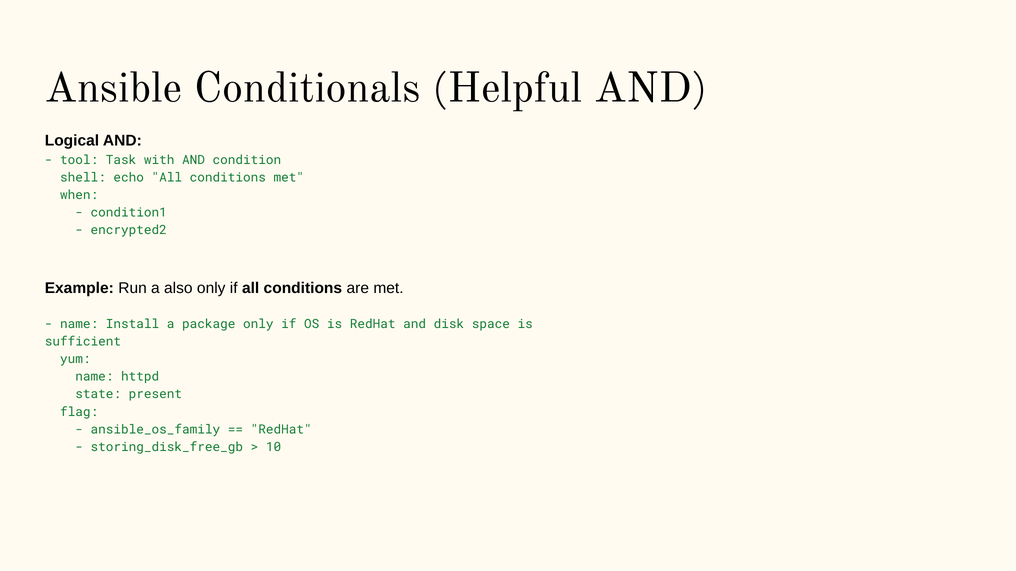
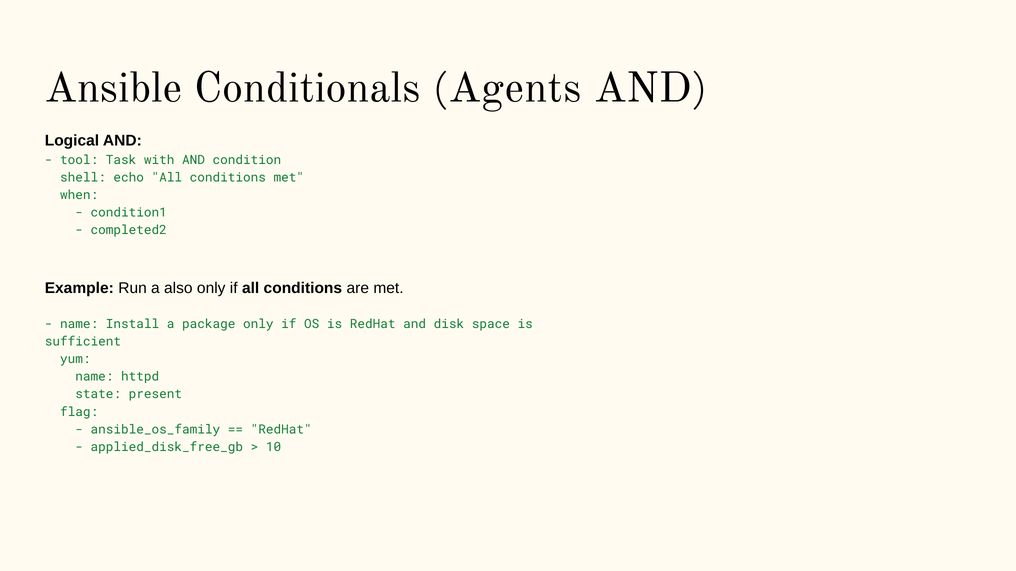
Helpful: Helpful -> Agents
encrypted2: encrypted2 -> completed2
storing_disk_free_gb: storing_disk_free_gb -> applied_disk_free_gb
